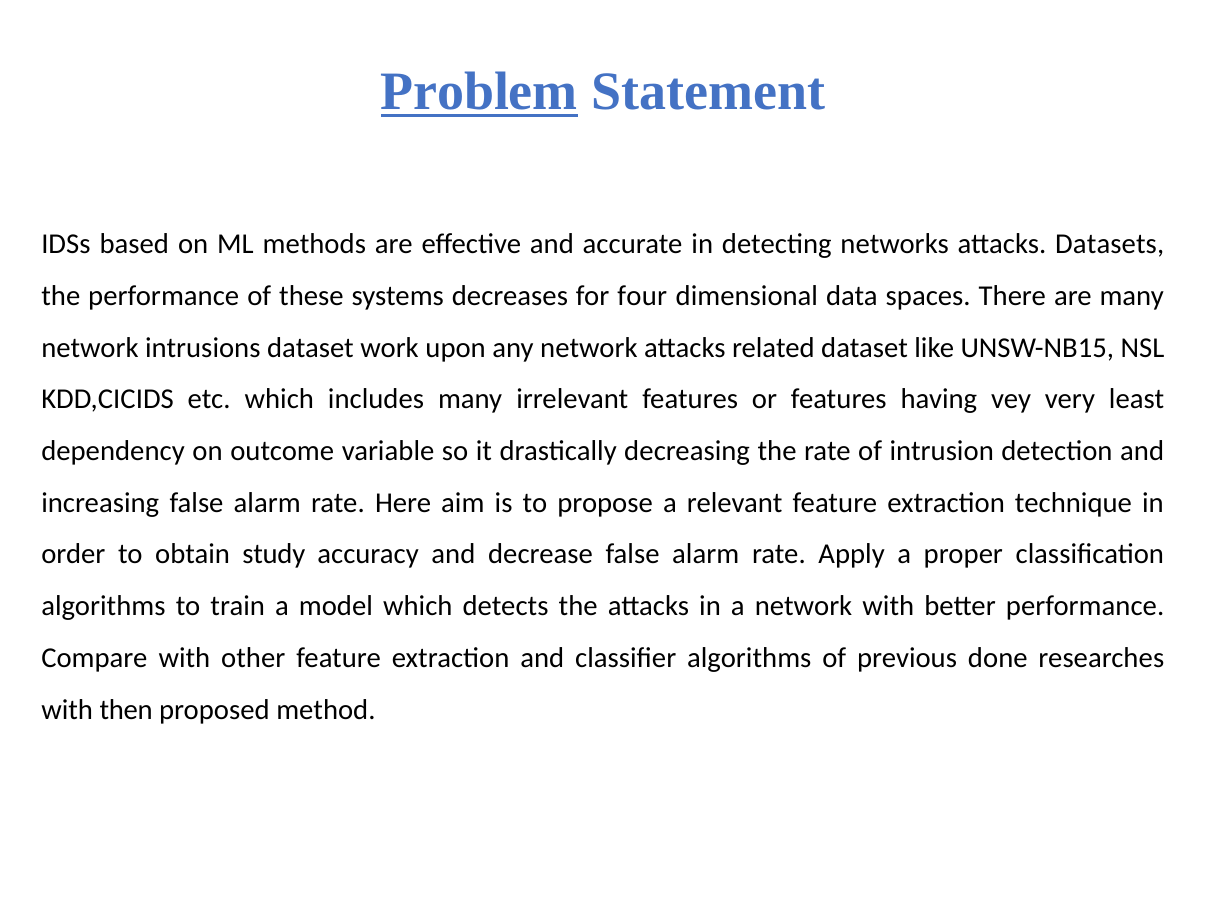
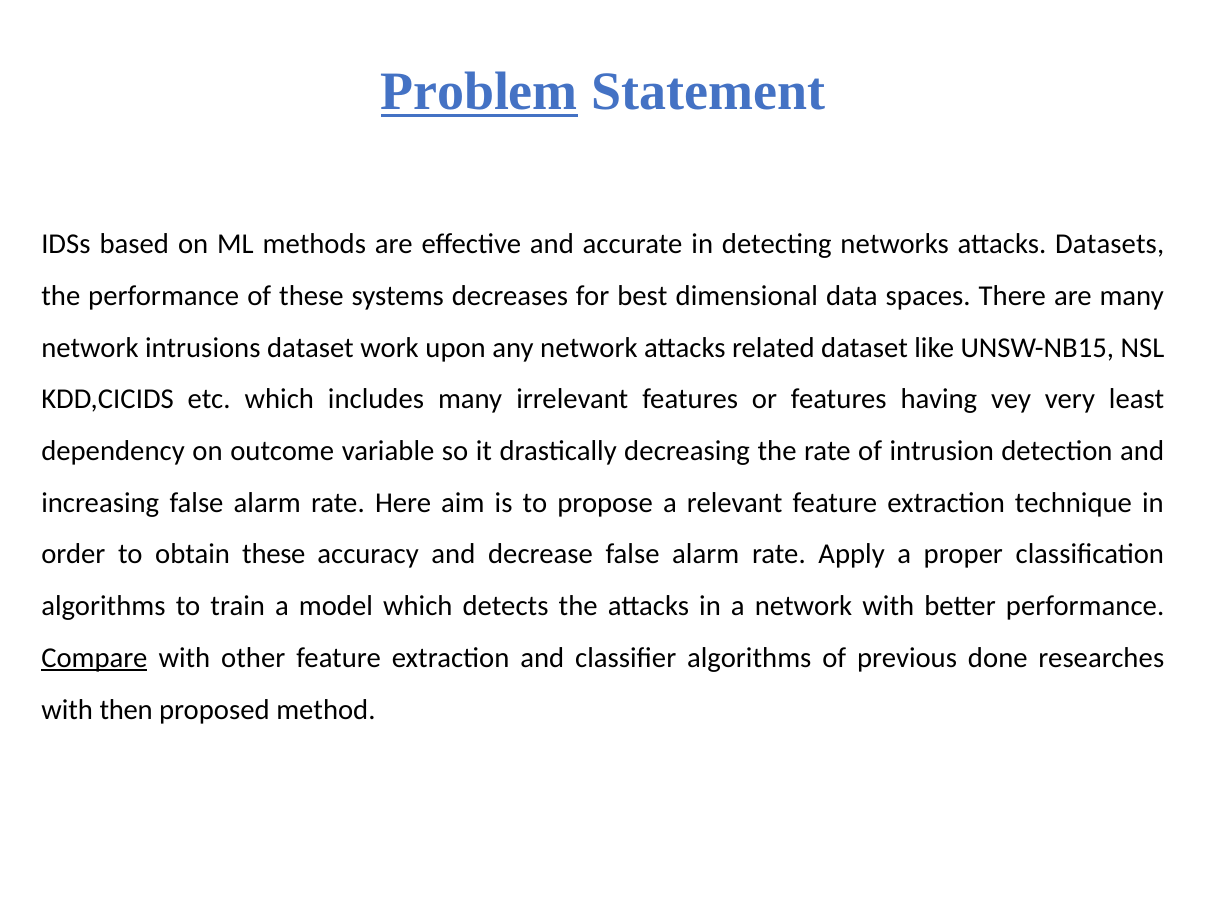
four: four -> best
obtain study: study -> these
Compare underline: none -> present
